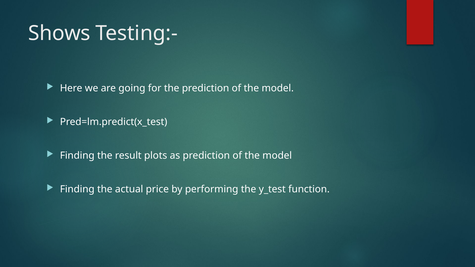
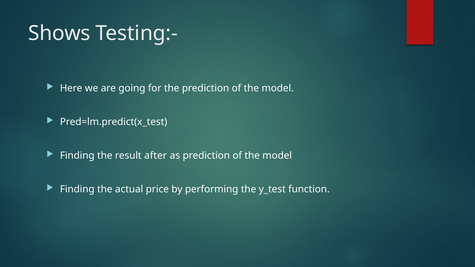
plots: plots -> after
